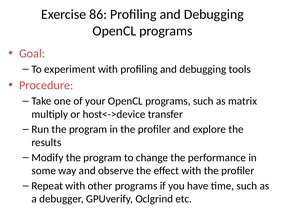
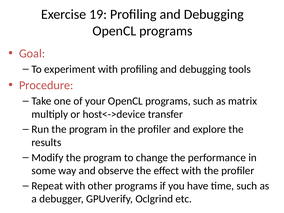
86: 86 -> 19
